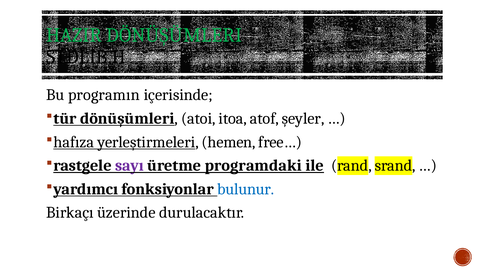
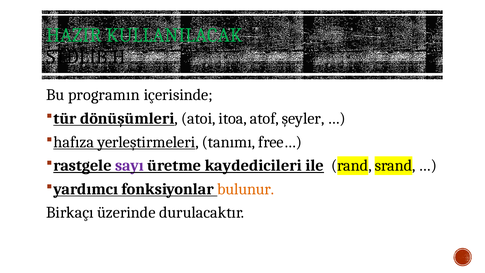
HAZIR DÖNÜŞÜMLERI: DÖNÜŞÜMLERI -> KULLANILACAK
hemen: hemen -> tanımı
programdaki: programdaki -> kaydedicileri
bulunur colour: blue -> orange
